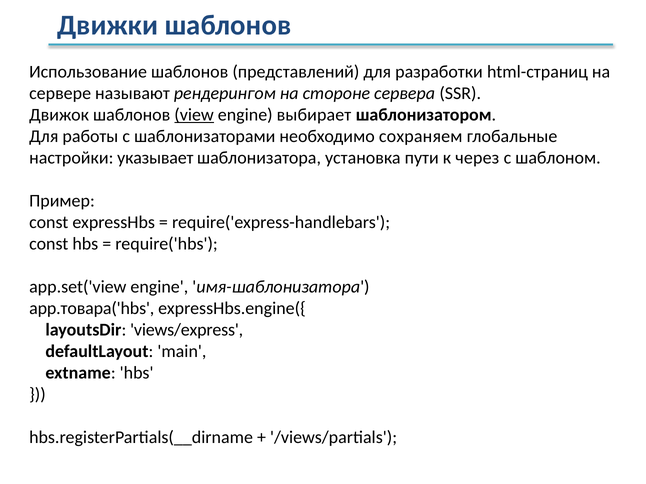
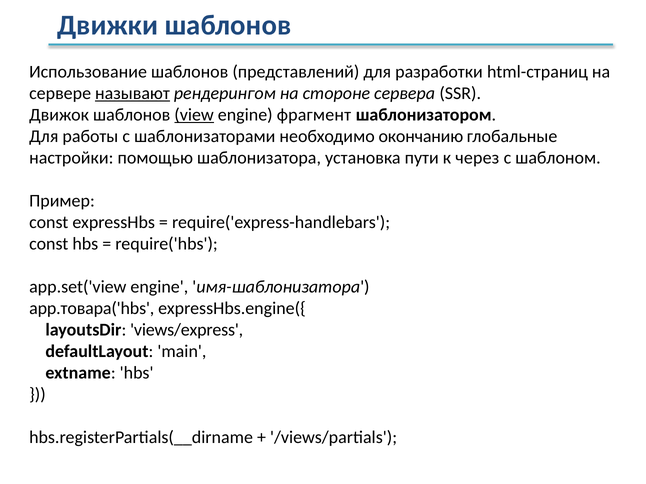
называют underline: none -> present
выбирает: выбирает -> фрагмент
сохраняем: сохраняем -> окончанию
указывает: указывает -> помощью
